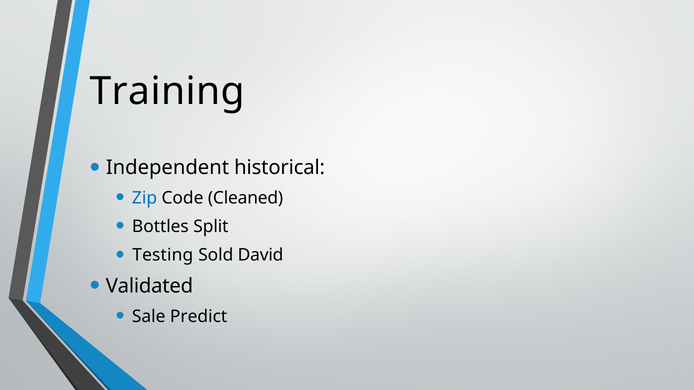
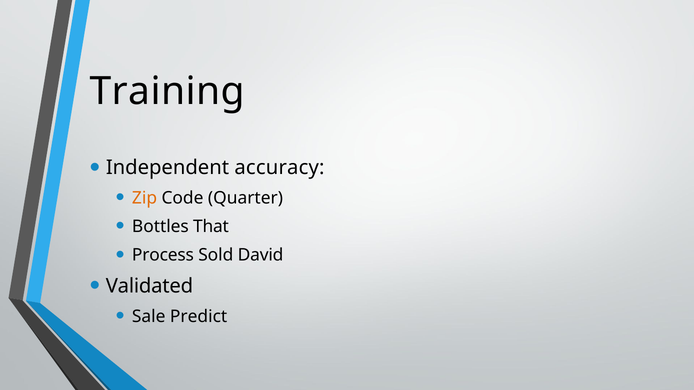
historical: historical -> accuracy
Zip colour: blue -> orange
Cleaned: Cleaned -> Quarter
Split: Split -> That
Testing: Testing -> Process
